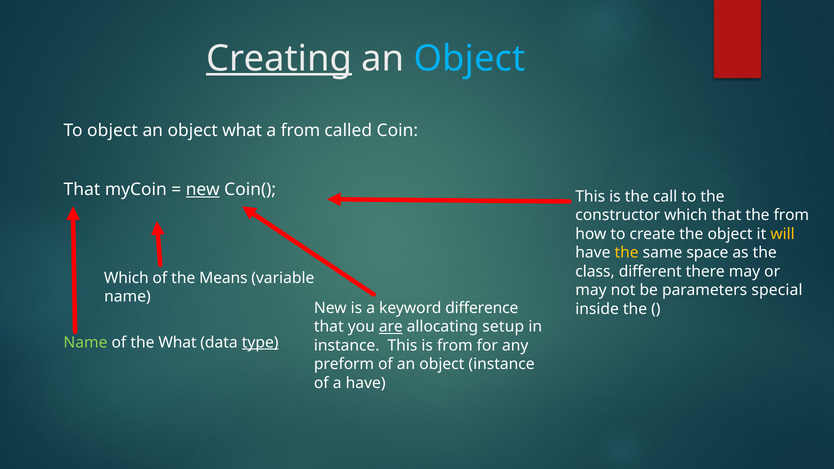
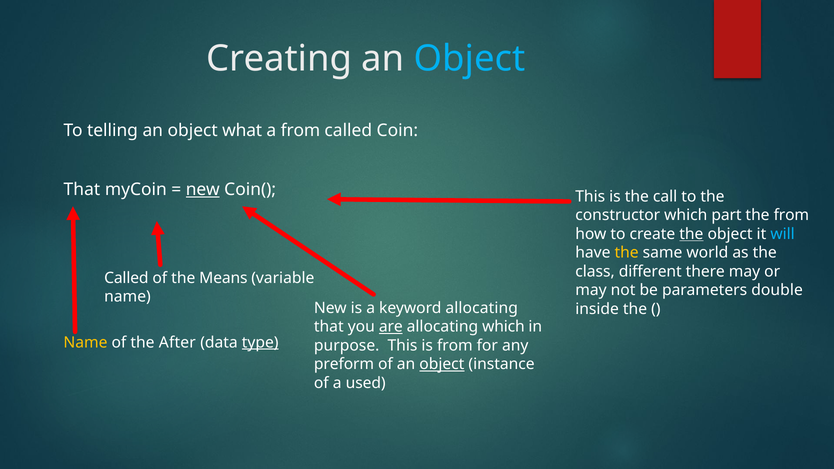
Creating underline: present -> none
To object: object -> telling
which that: that -> part
the at (691, 234) underline: none -> present
will colour: yellow -> light blue
space: space -> world
Which at (126, 278): Which -> Called
special: special -> double
keyword difference: difference -> allocating
allocating setup: setup -> which
Name at (85, 342) colour: light green -> yellow
the What: What -> After
instance at (347, 346): instance -> purpose
object at (442, 364) underline: none -> present
a have: have -> used
